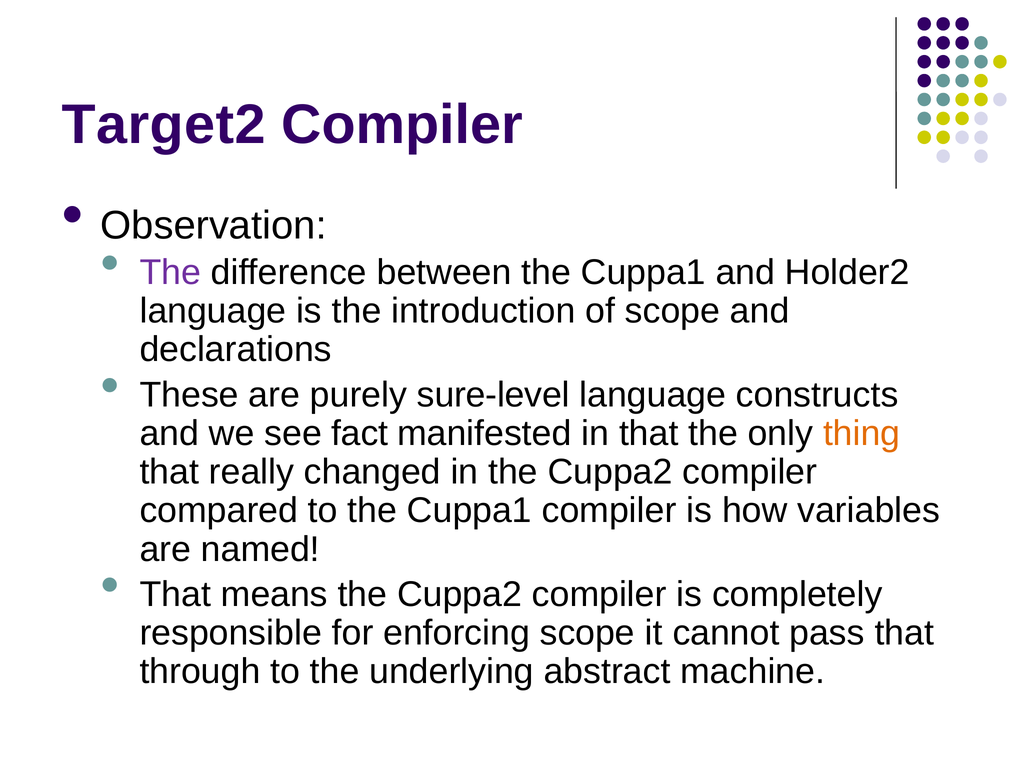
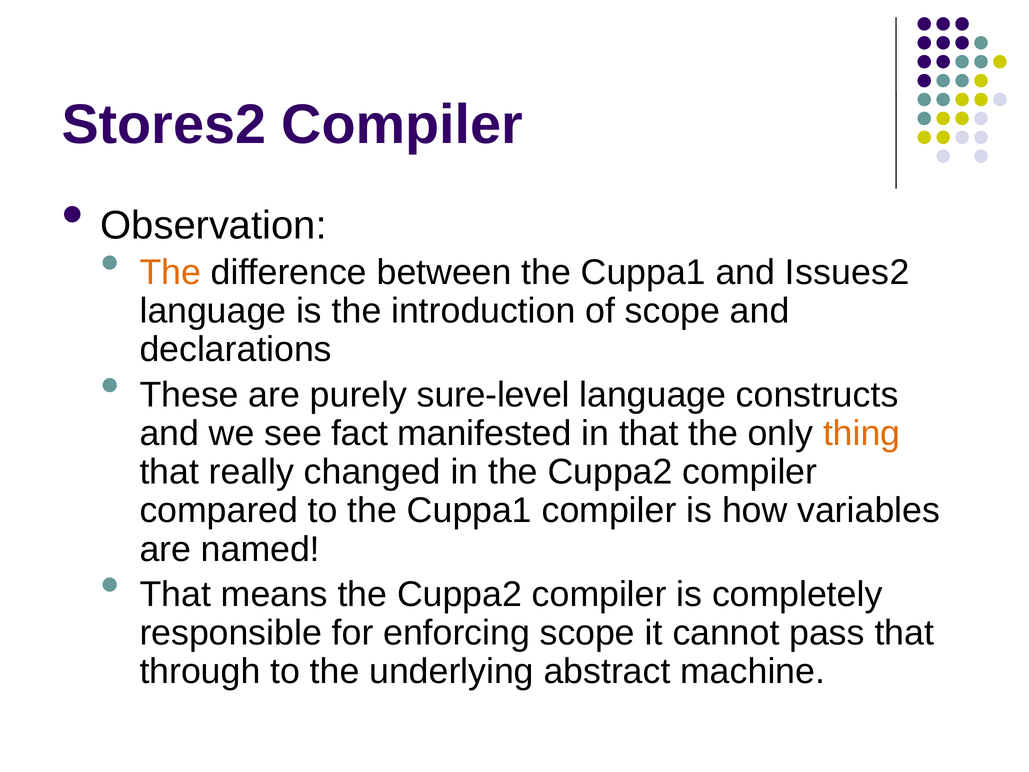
Target2: Target2 -> Stores2
The at (170, 272) colour: purple -> orange
Holder2: Holder2 -> Issues2
